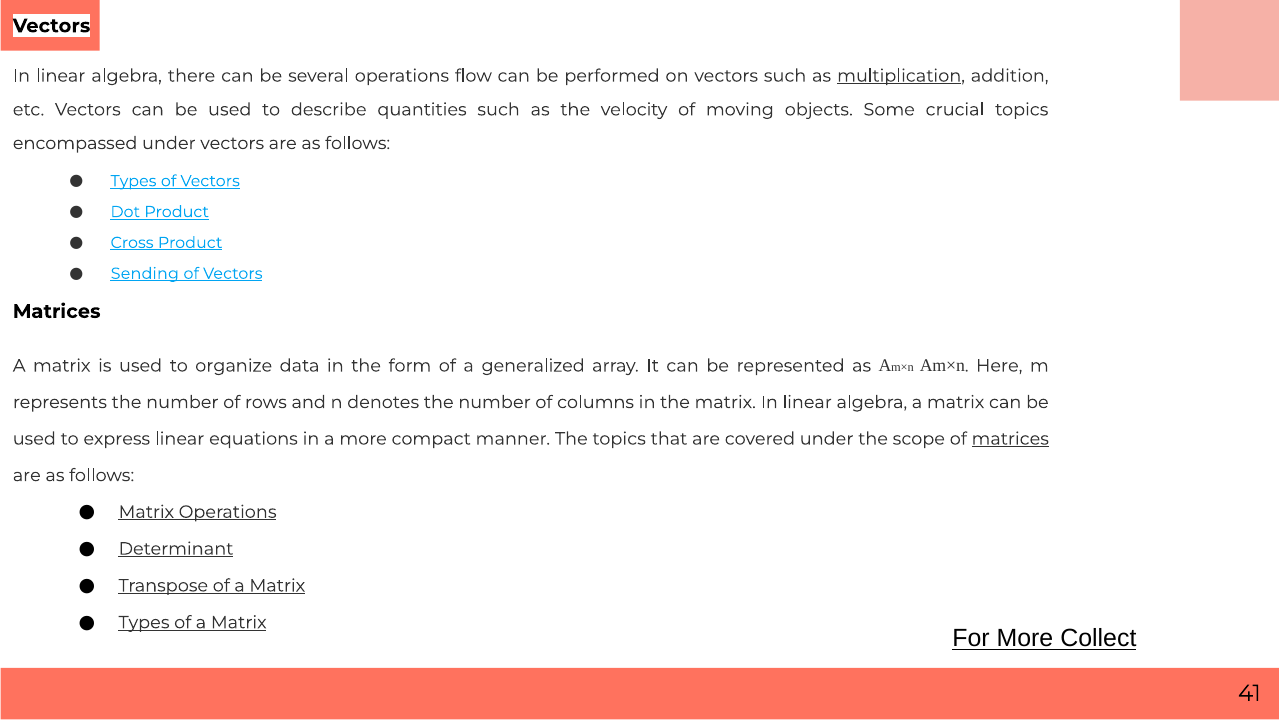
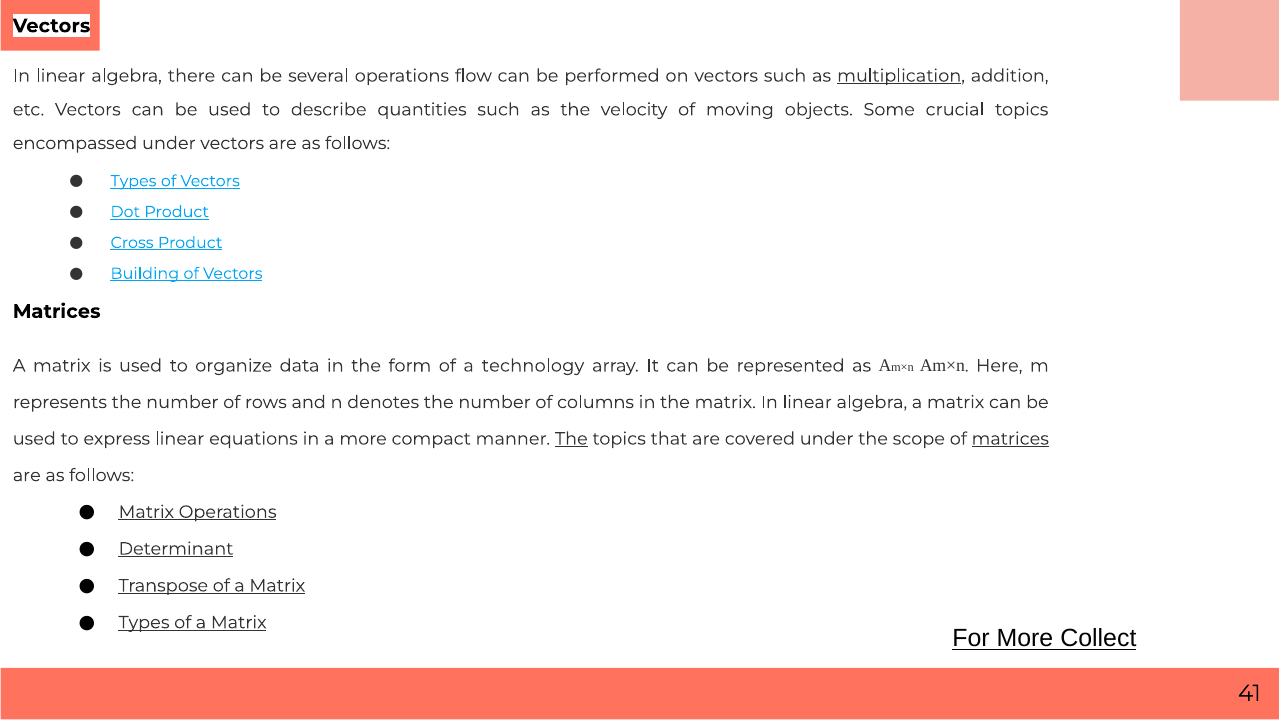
Sending: Sending -> Building
generalized: generalized -> technology
The at (571, 438) underline: none -> present
